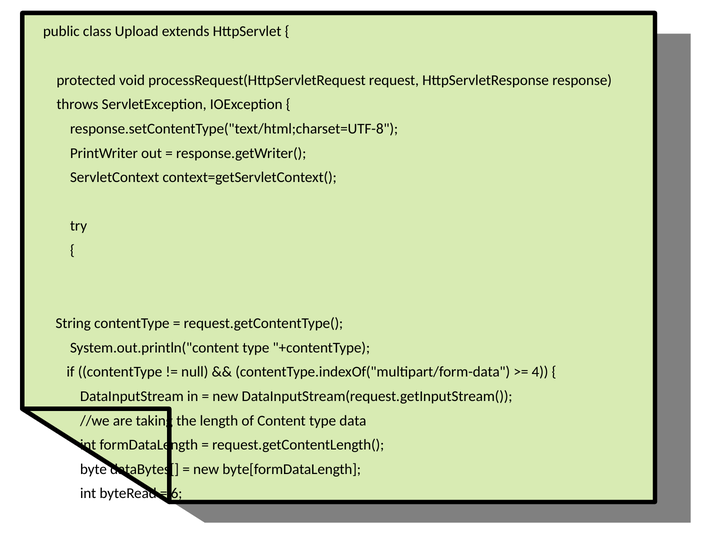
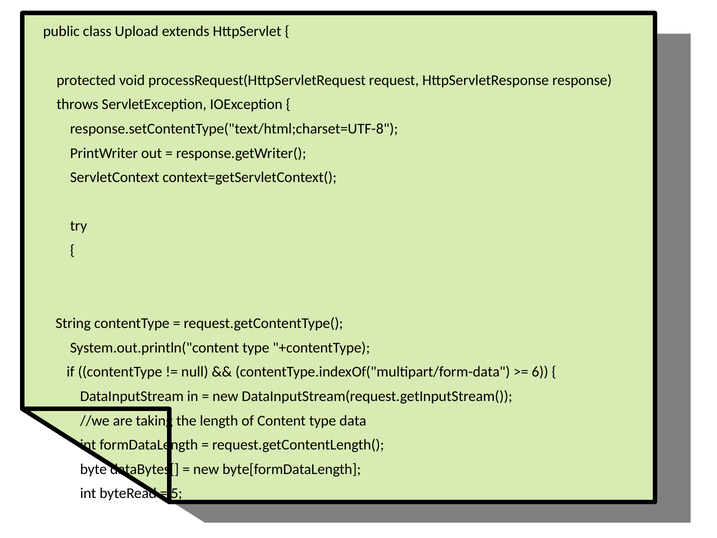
4: 4 -> 6
6: 6 -> 5
